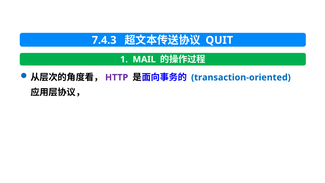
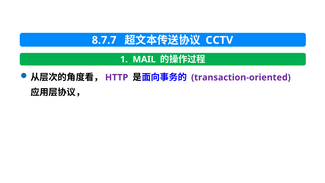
7.4.3: 7.4.3 -> 8.7.7
QUIT: QUIT -> CCTV
transaction-oriented colour: blue -> purple
